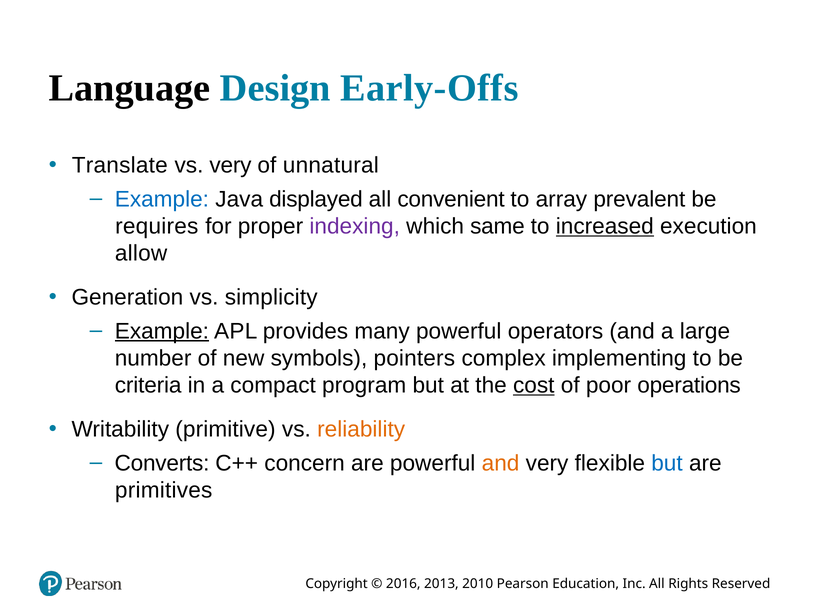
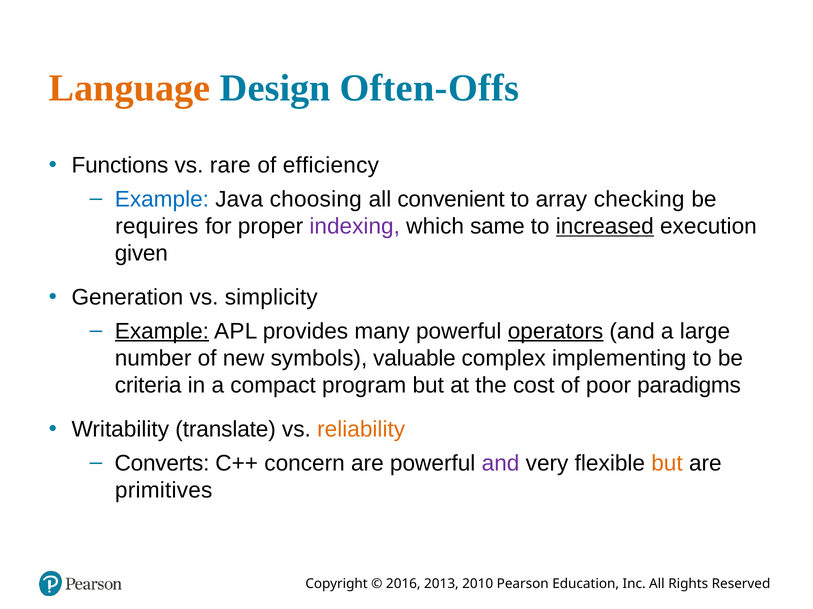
Language colour: black -> orange
Early-Offs: Early-Offs -> Often-Offs
Translate: Translate -> Functions
vs very: very -> rare
unnatural: unnatural -> efficiency
displayed: displayed -> choosing
prevalent: prevalent -> checking
allow: allow -> given
operators underline: none -> present
pointers: pointers -> valuable
cost underline: present -> none
operations: operations -> paradigms
primitive: primitive -> translate
and at (501, 464) colour: orange -> purple
but at (667, 464) colour: blue -> orange
